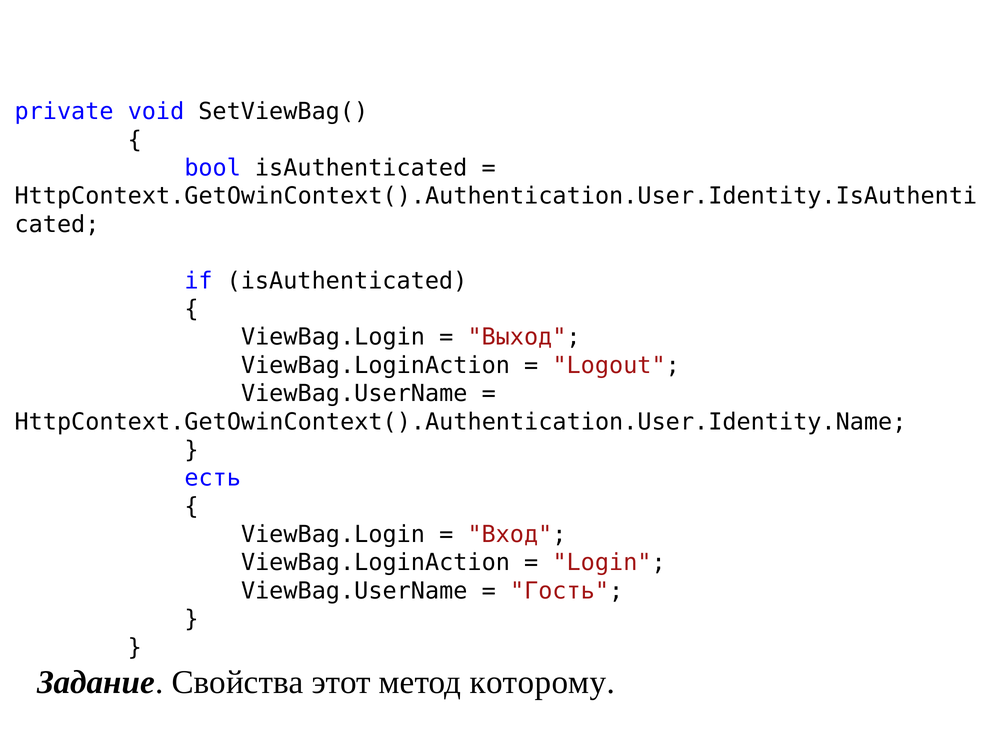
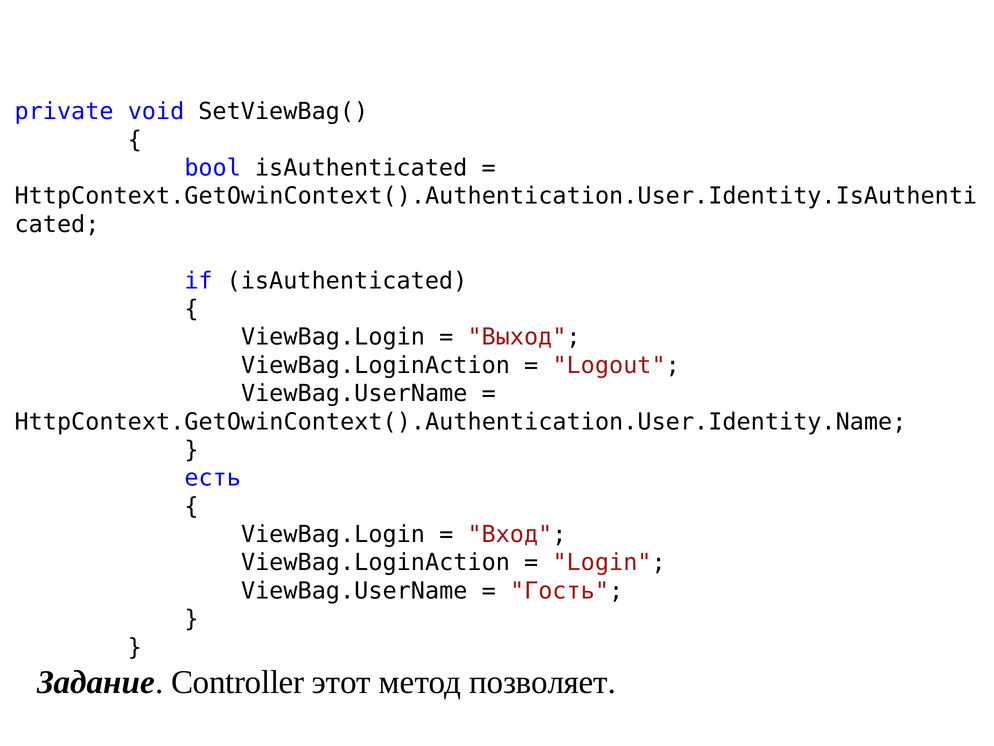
Свойства: Свойства -> Controller
которому: которому -> позволяет
